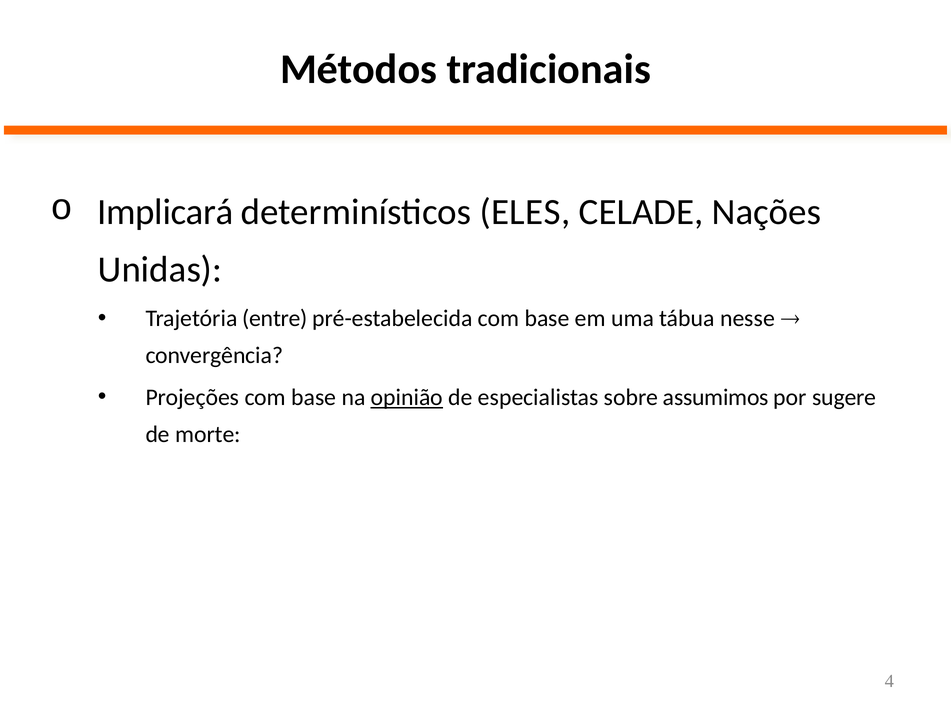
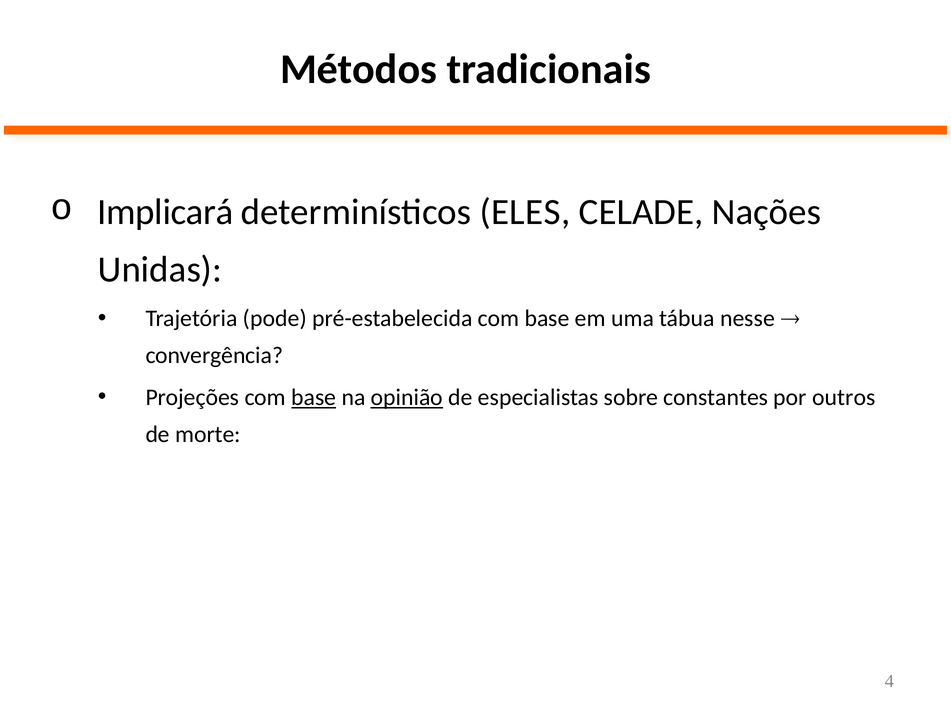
entre: entre -> pode
base at (314, 398) underline: none -> present
assumimos: assumimos -> constantes
sugere: sugere -> outros
